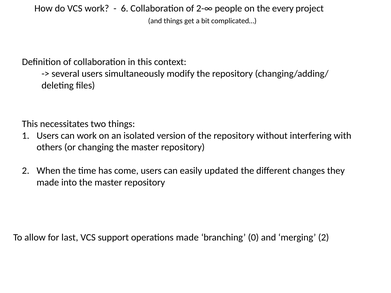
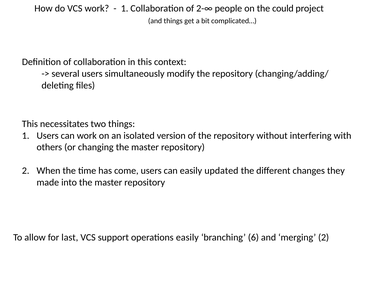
6 at (125, 8): 6 -> 1
every: every -> could
operations made: made -> easily
0: 0 -> 6
